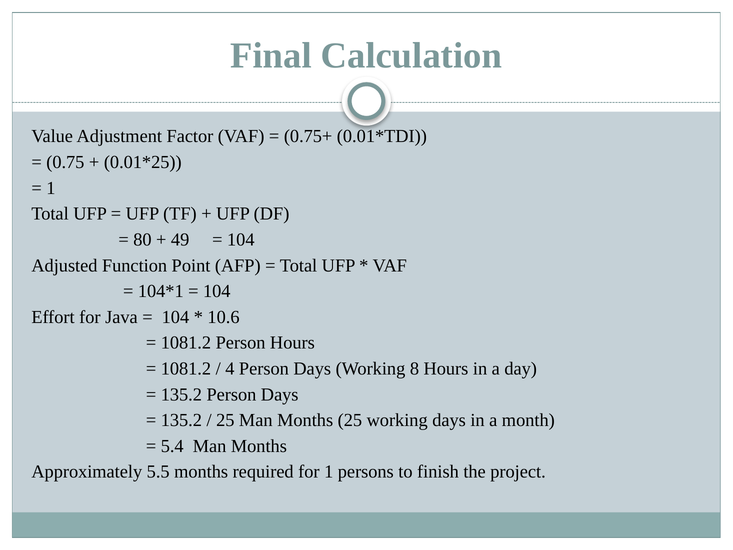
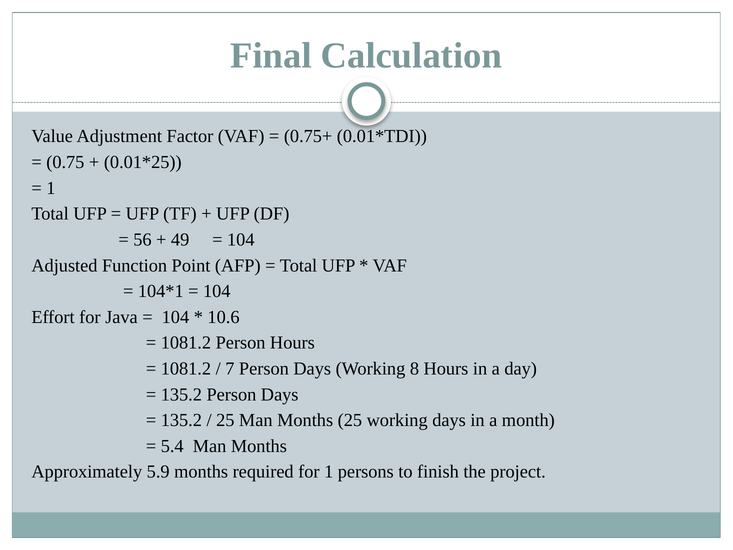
80: 80 -> 56
4: 4 -> 7
5.5: 5.5 -> 5.9
